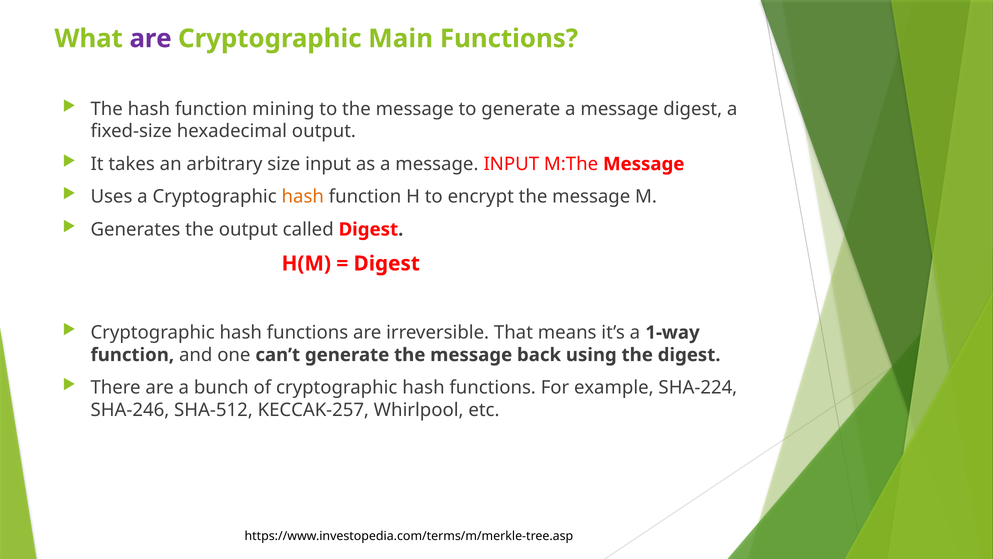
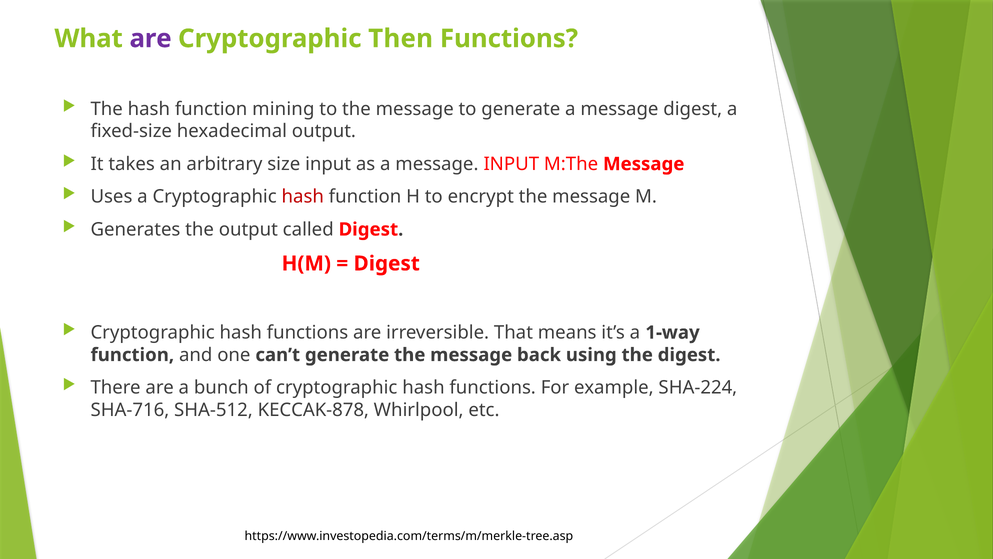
Main: Main -> Then
hash at (303, 197) colour: orange -> red
SHA-246: SHA-246 -> SHA-716
KECCAK-257: KECCAK-257 -> KECCAK-878
